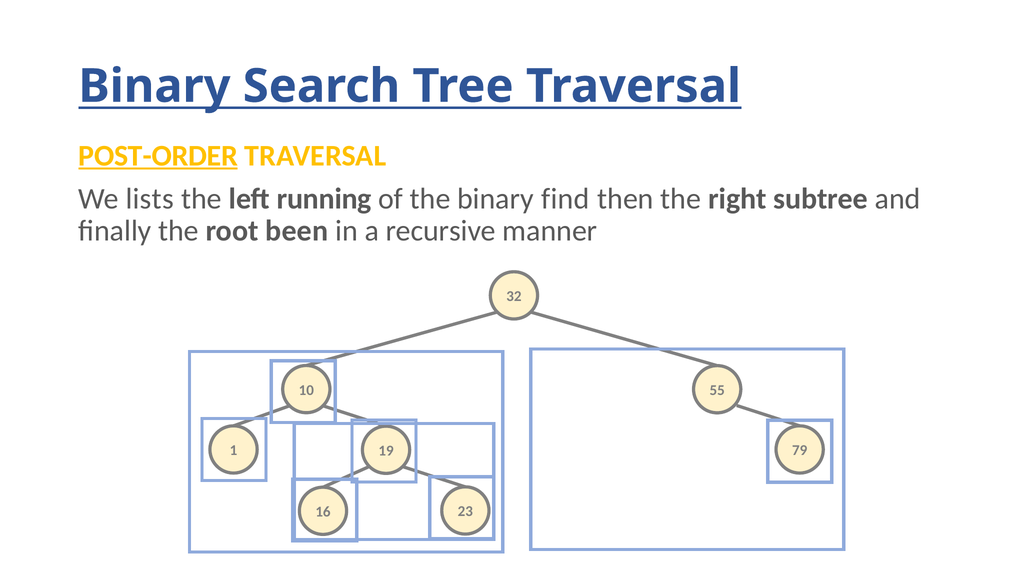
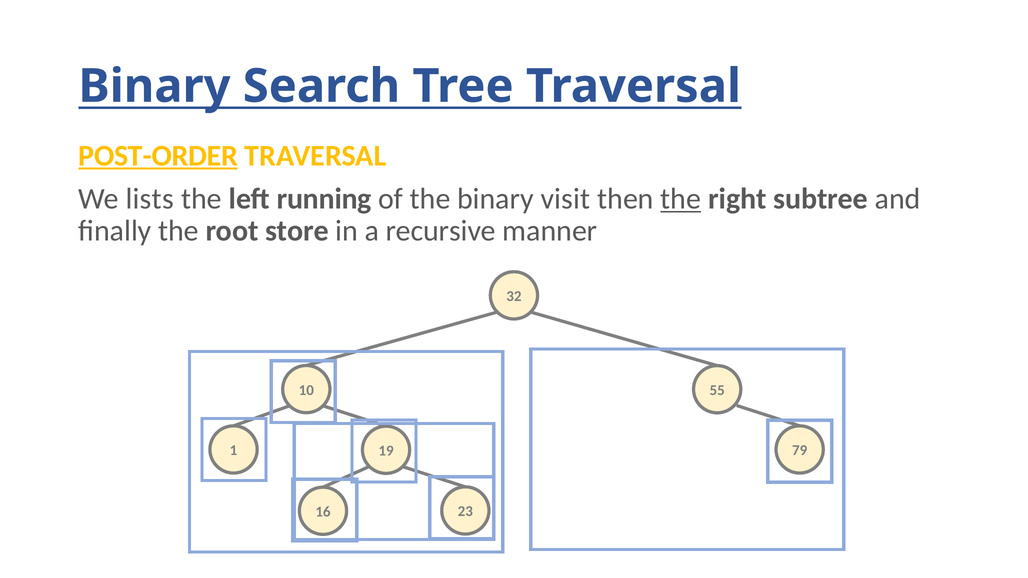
find: find -> visit
the at (681, 199) underline: none -> present
been: been -> store
